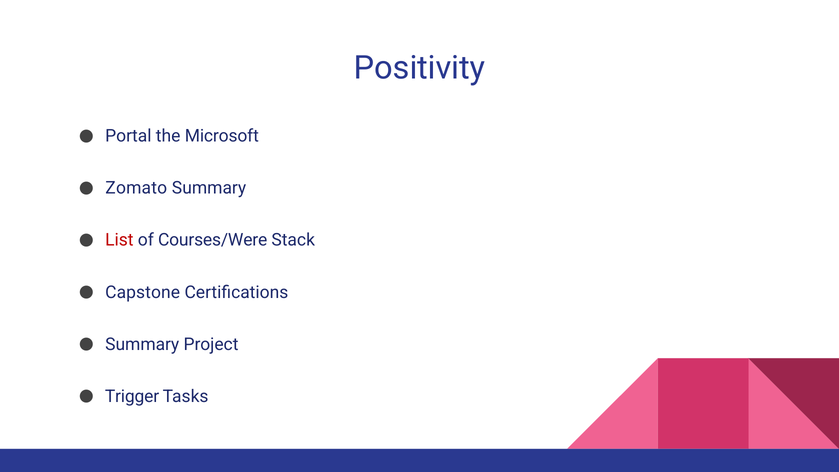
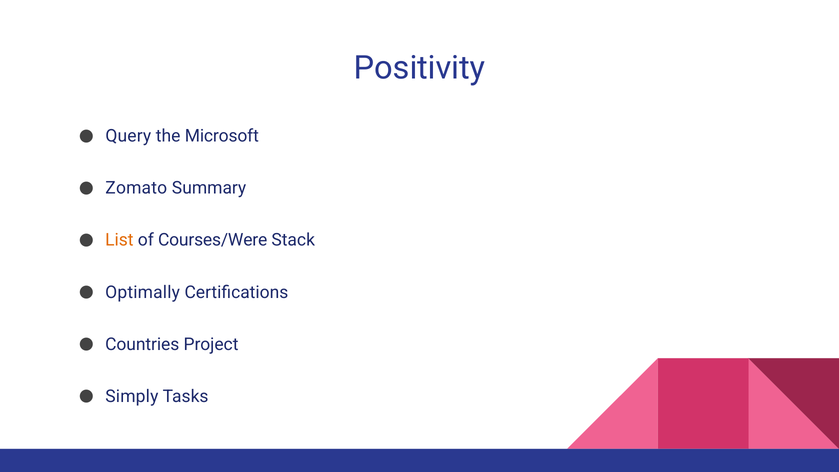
Portal: Portal -> Query
List colour: red -> orange
Capstone: Capstone -> Optimally
Summary at (142, 344): Summary -> Countries
Trigger: Trigger -> Simply
